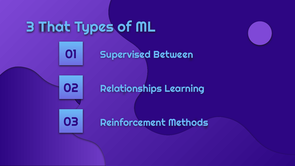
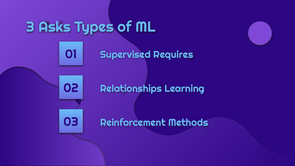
That: That -> Asks
Between: Between -> Requires
